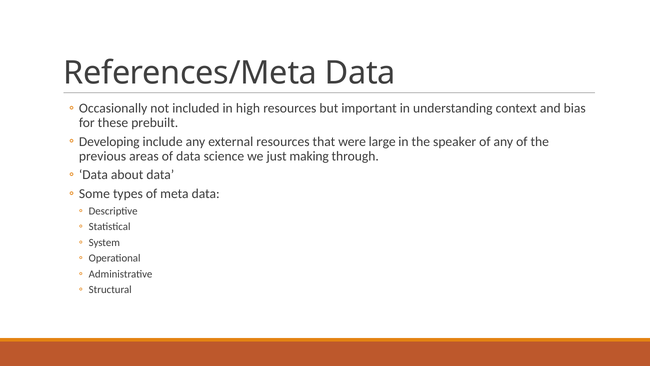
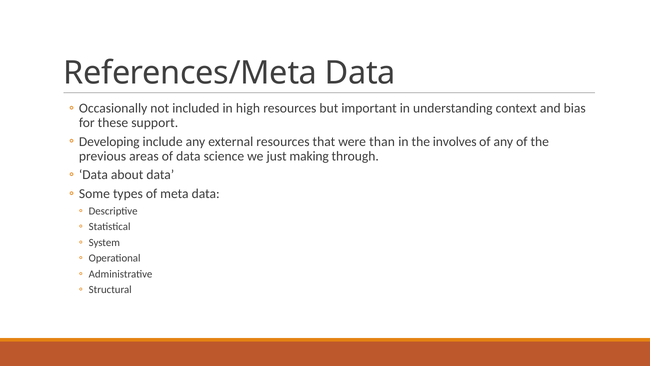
prebuilt: prebuilt -> support
large: large -> than
speaker: speaker -> involves
